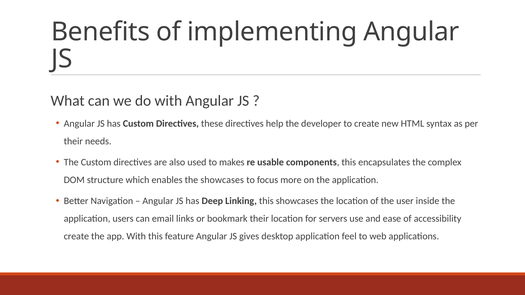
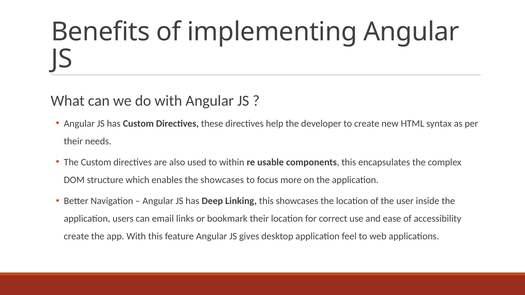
makes: makes -> within
servers: servers -> correct
